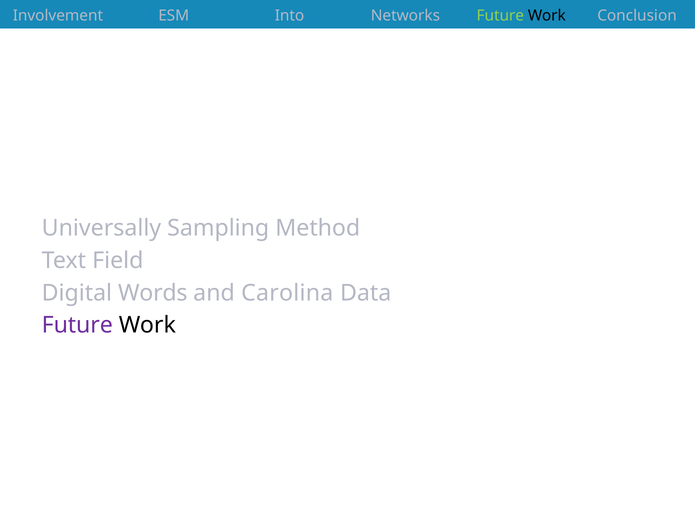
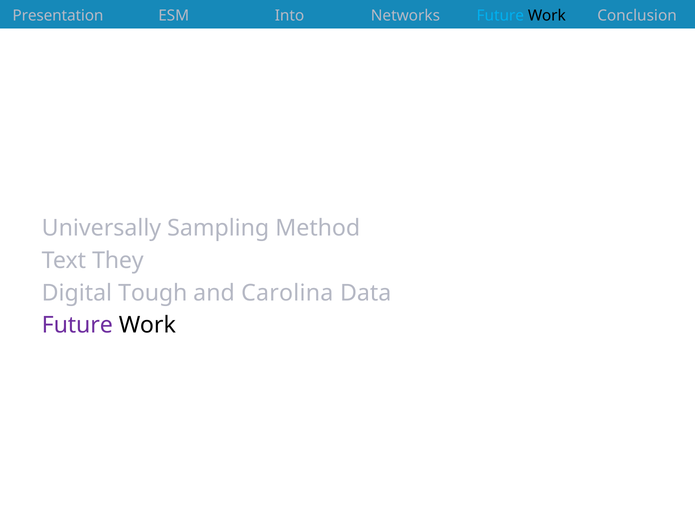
Involvement: Involvement -> Presentation
Future at (500, 16) colour: light green -> light blue
Field: Field -> They
Words: Words -> Tough
